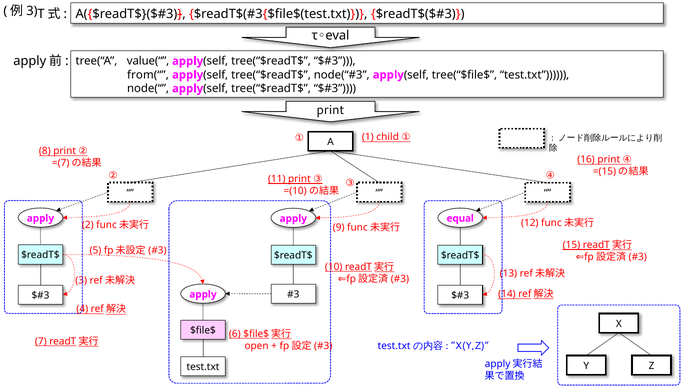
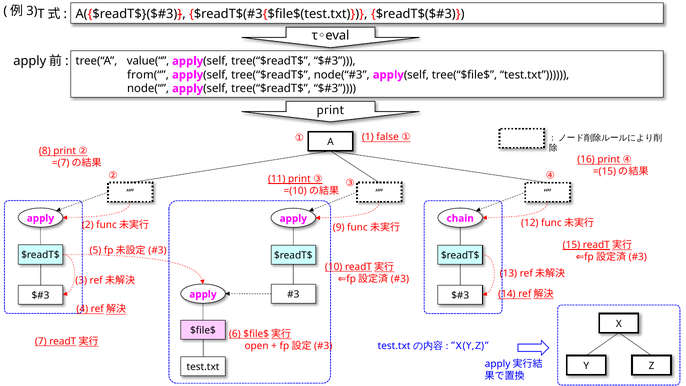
child: child -> false
equal: equal -> chain
